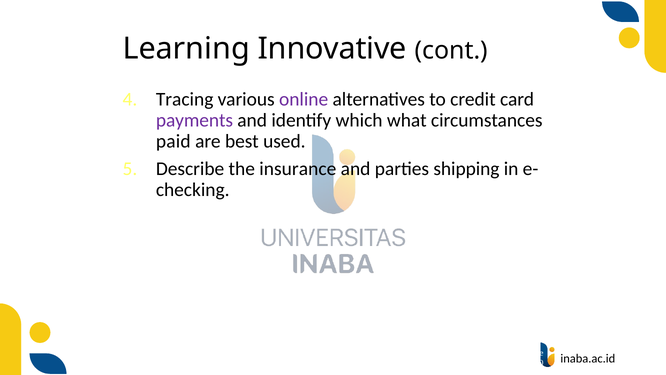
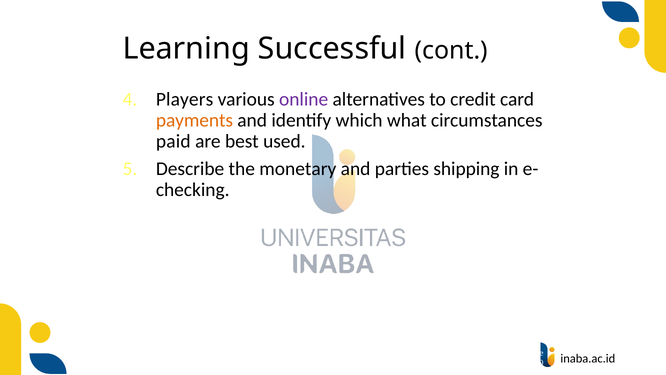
Innovative: Innovative -> Successful
Tracing: Tracing -> Players
payments colour: purple -> orange
insurance: insurance -> monetary
